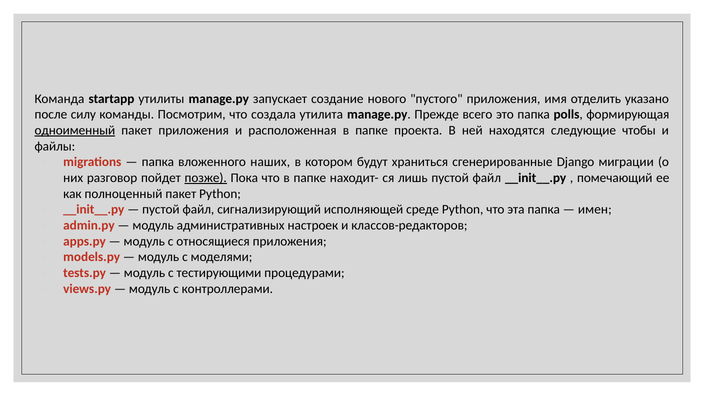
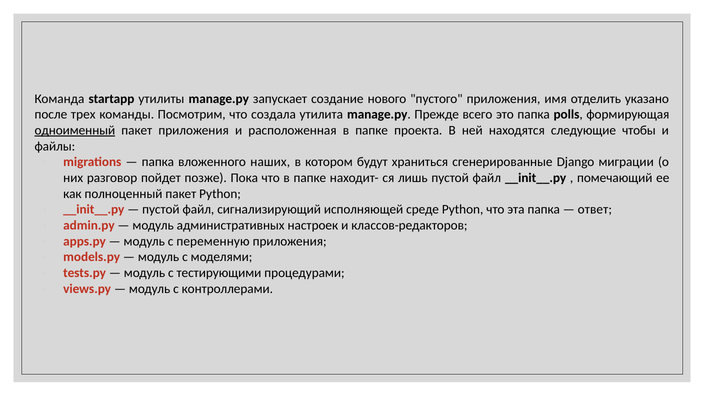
силу: силу -> трех
позже underline: present -> none
имен: имен -> ответ
относящиеся: относящиеся -> переменную
